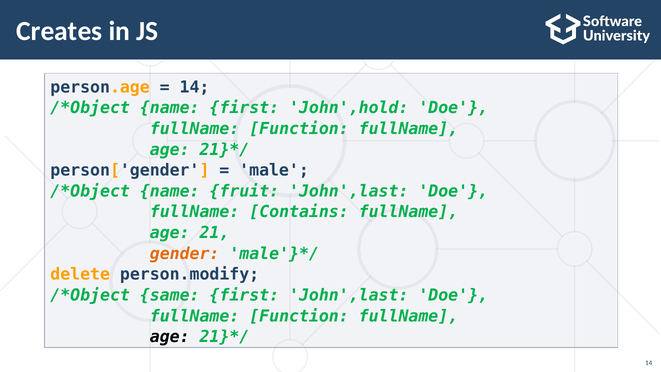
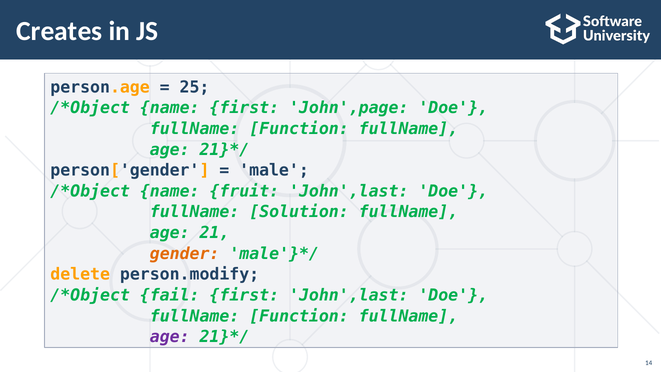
14 at (195, 87): 14 -> 25
John',hold: John',hold -> John',page
Contains: Contains -> Solution
same: same -> fail
age at (170, 337) colour: black -> purple
